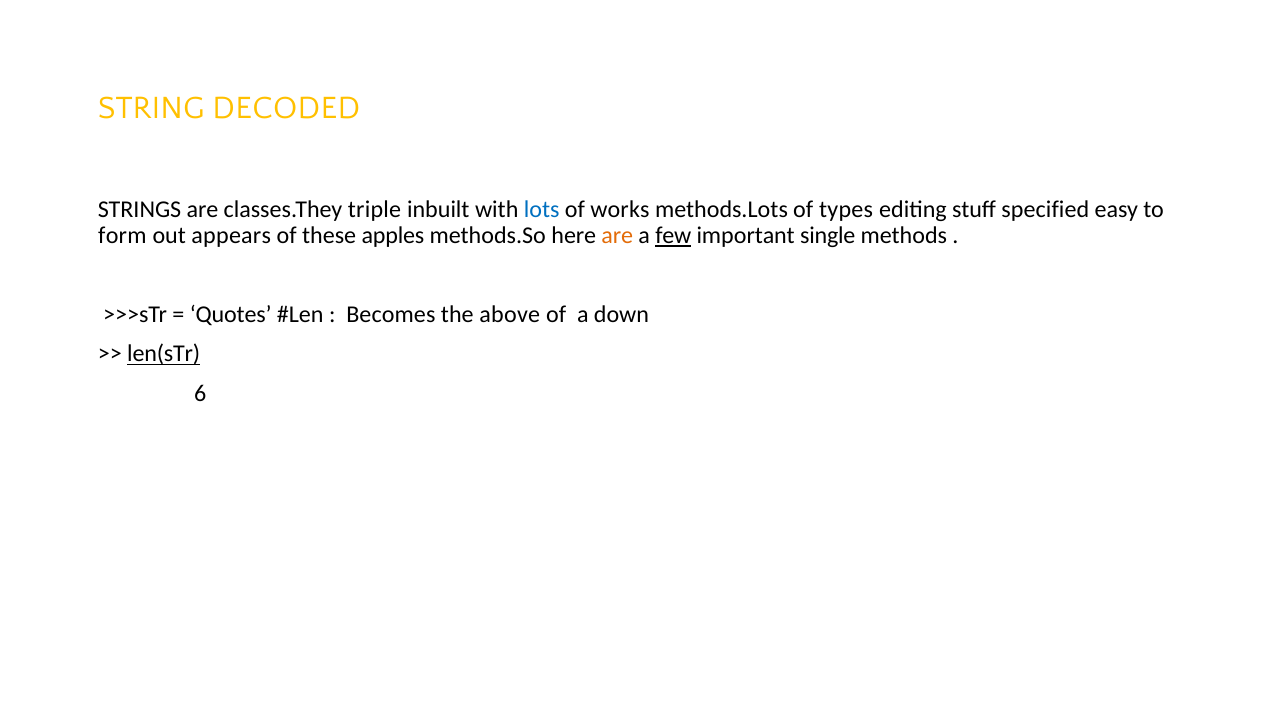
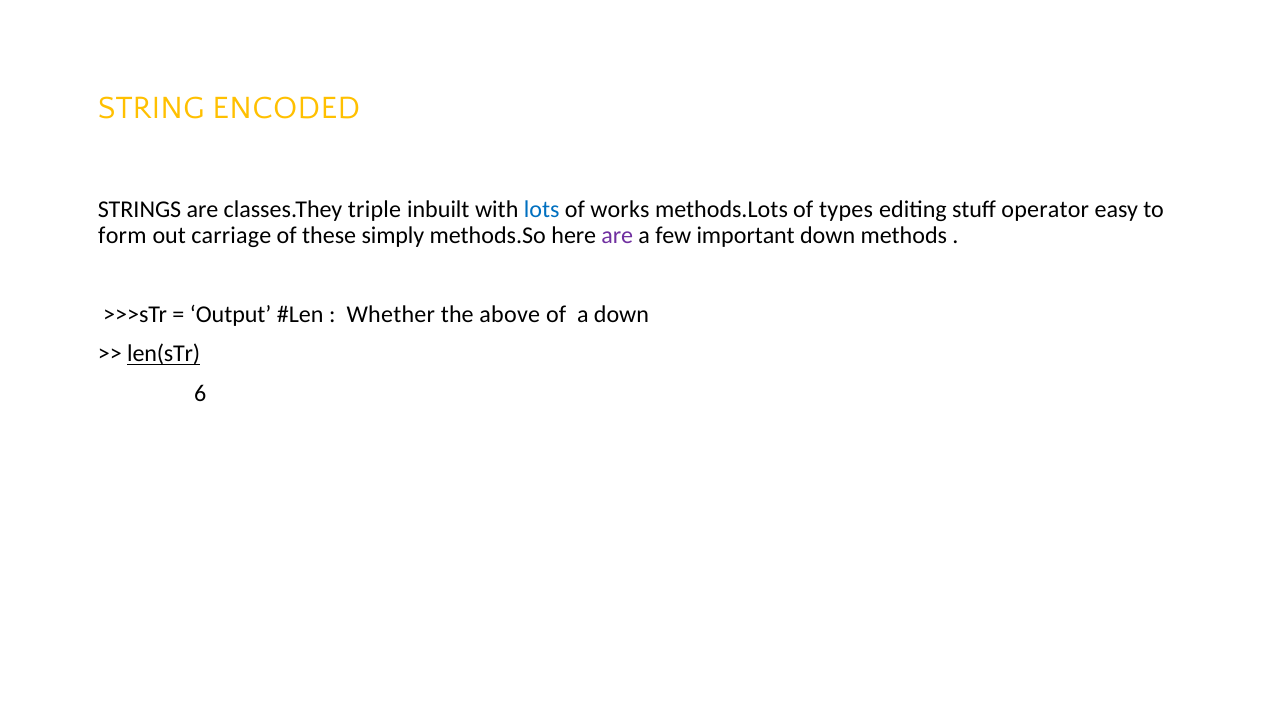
DECODED: DECODED -> ENCODED
specified: specified -> operator
appears: appears -> carriage
apples: apples -> simply
are at (617, 236) colour: orange -> purple
few underline: present -> none
important single: single -> down
Quotes: Quotes -> Output
Becomes: Becomes -> Whether
